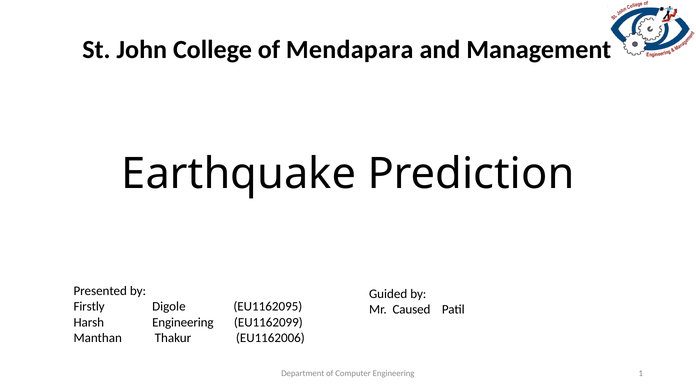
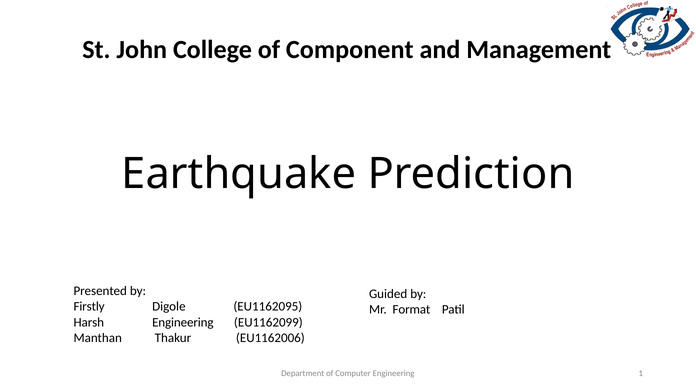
Mendapara: Mendapara -> Component
Caused: Caused -> Format
